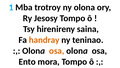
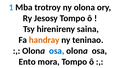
osa at (57, 50) colour: orange -> blue
